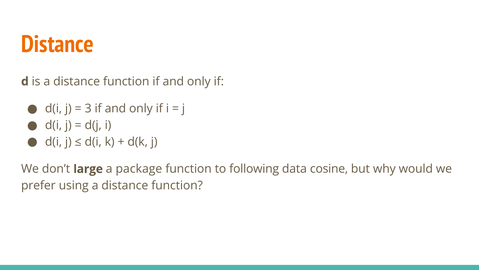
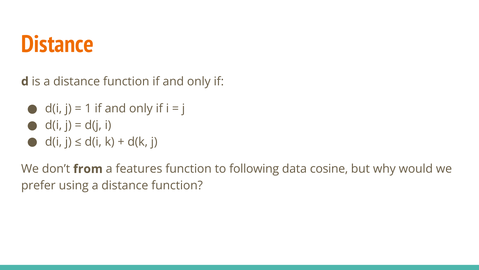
3: 3 -> 1
large: large -> from
package: package -> features
